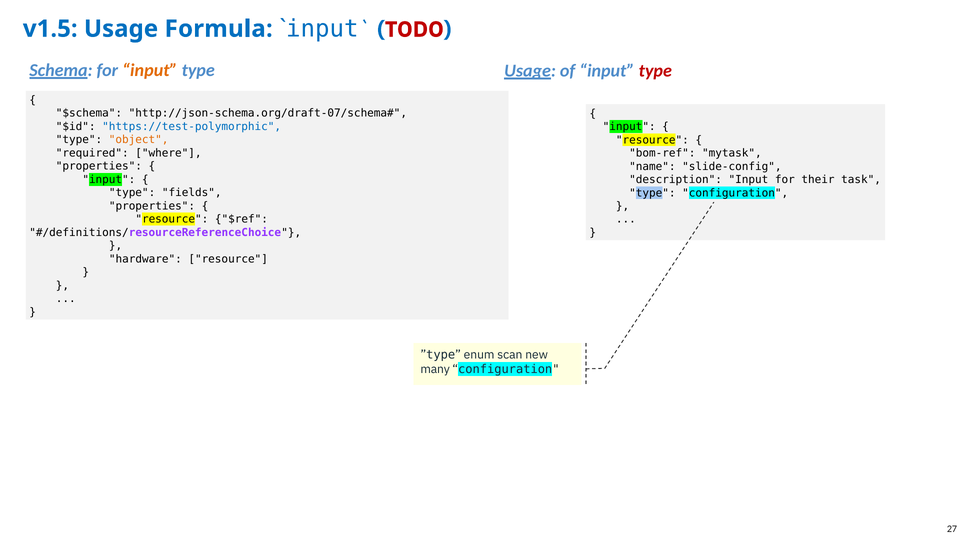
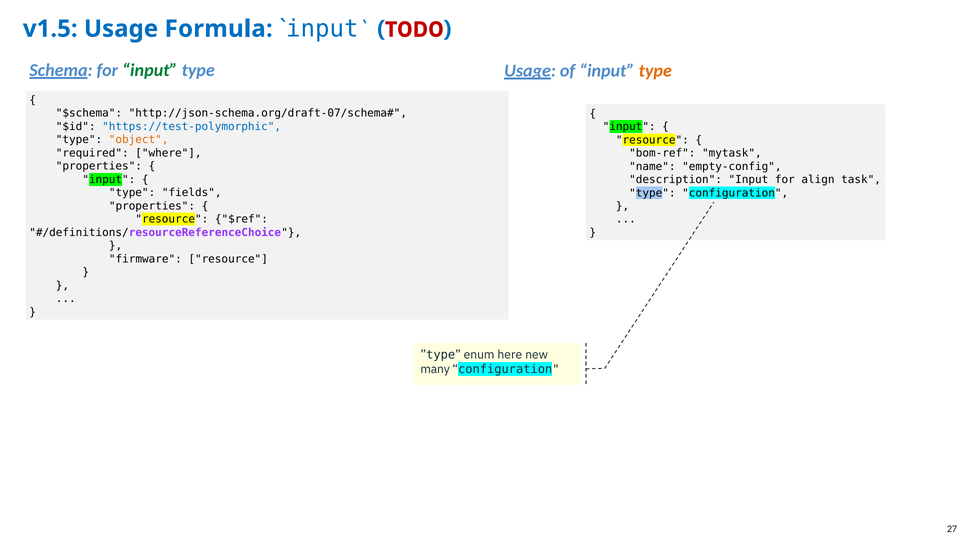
input at (150, 70) colour: orange -> green
type at (655, 71) colour: red -> orange
slide-config: slide-config -> empty-config
their: their -> align
hardware: hardware -> firmware
scan: scan -> here
